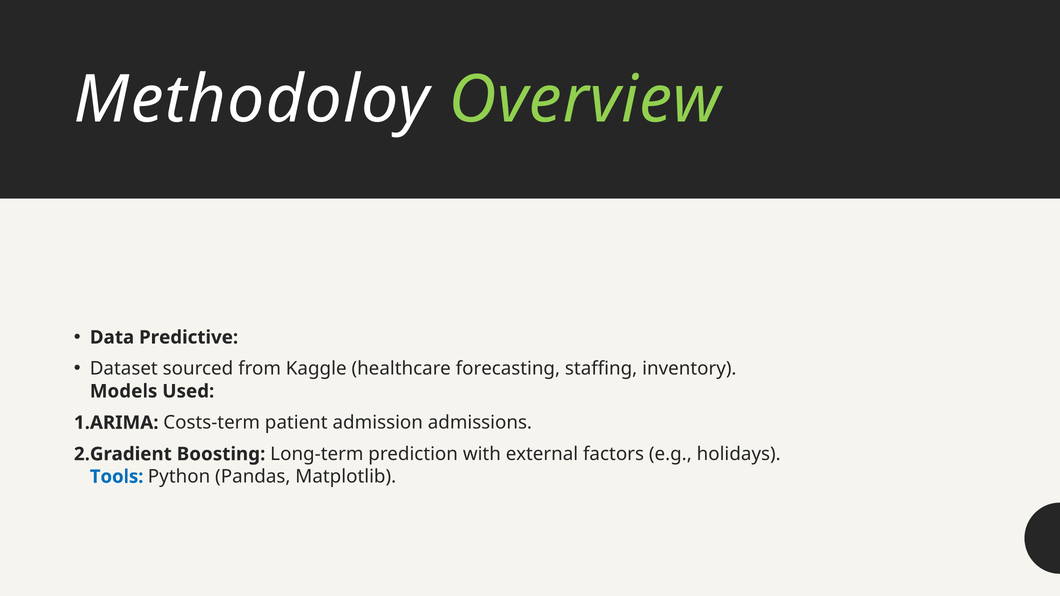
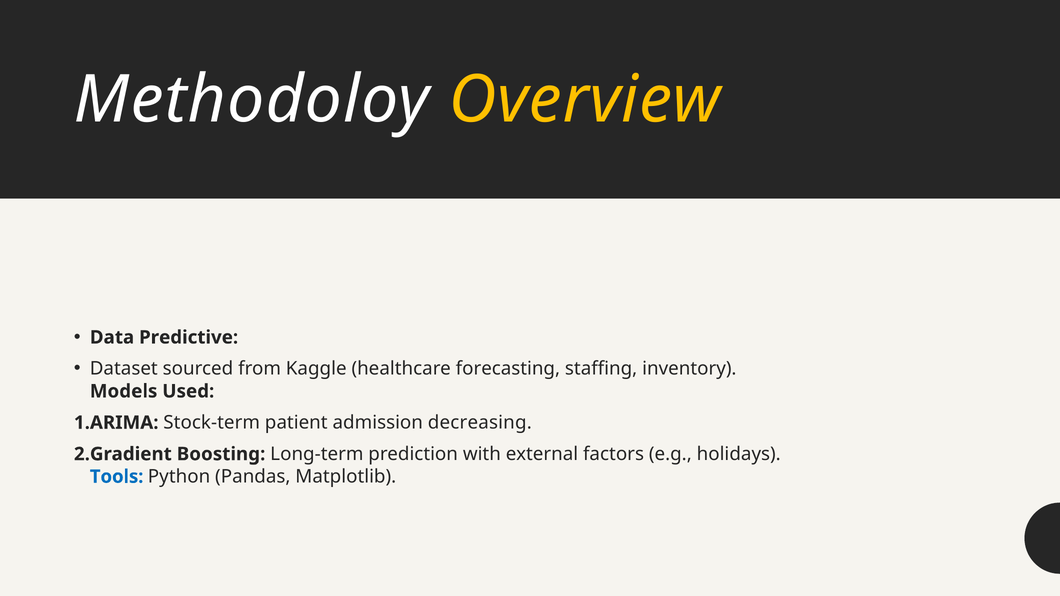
Overview colour: light green -> yellow
Costs-term: Costs-term -> Stock-term
admissions: admissions -> decreasing
